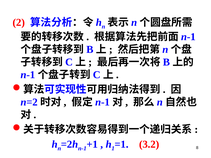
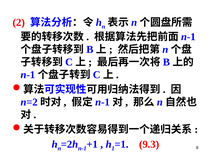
3.2: 3.2 -> 9.3
